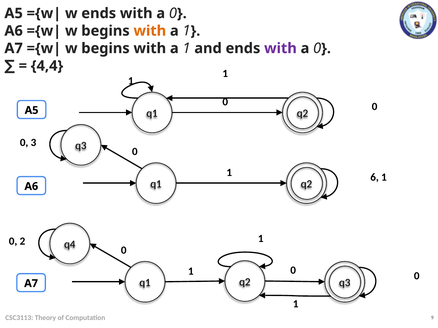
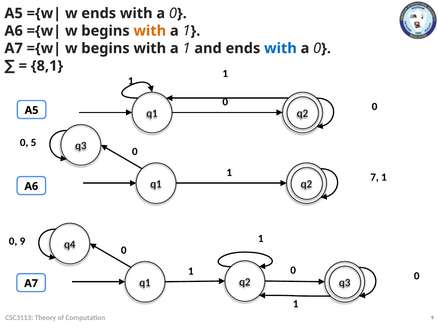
with at (280, 48) colour: purple -> blue
4,4: 4,4 -> 8,1
3: 3 -> 5
6: 6 -> 7
0 2: 2 -> 9
